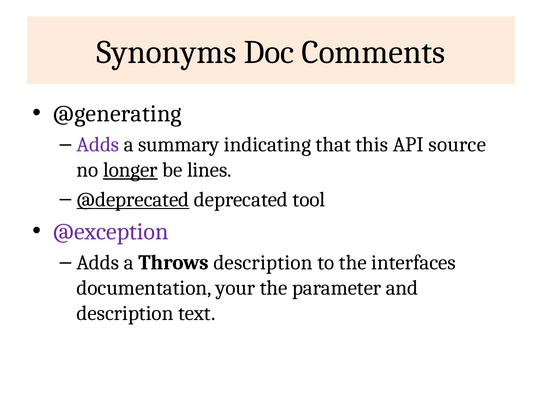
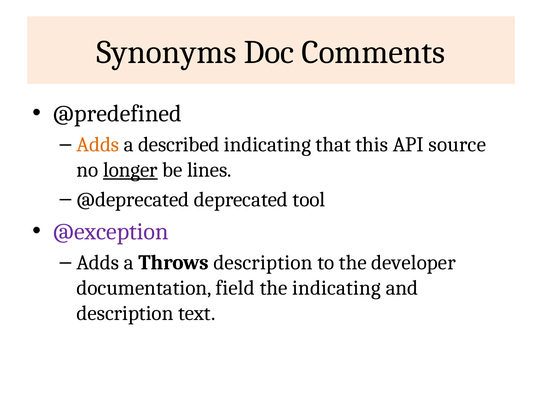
@generating: @generating -> @predefined
Adds at (98, 145) colour: purple -> orange
summary: summary -> described
@deprecated underline: present -> none
interfaces: interfaces -> developer
your: your -> field
the parameter: parameter -> indicating
